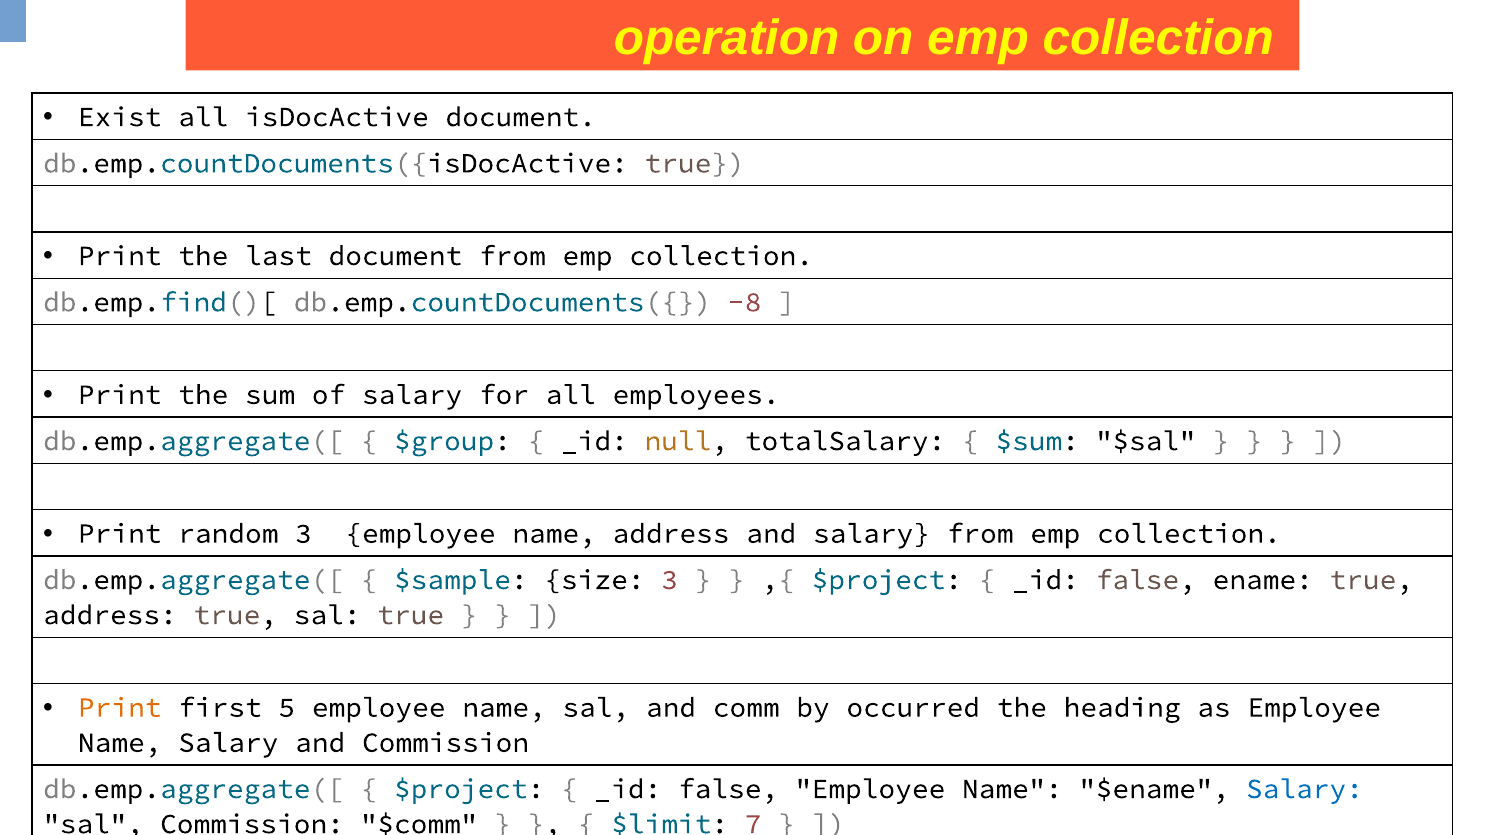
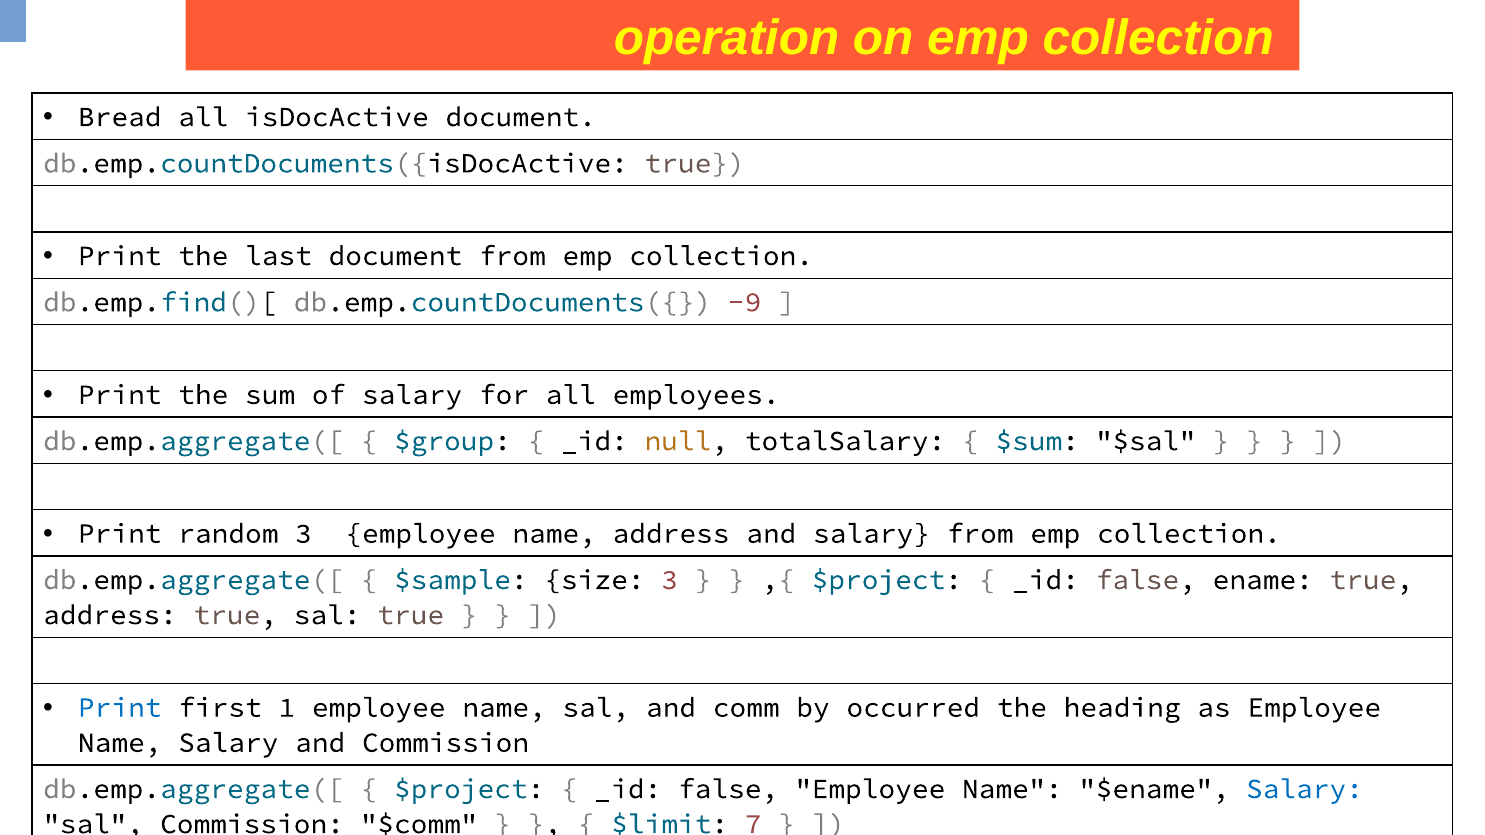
Exist: Exist -> Bread
-8: -8 -> -9
Print at (120, 708) colour: orange -> blue
5: 5 -> 1
